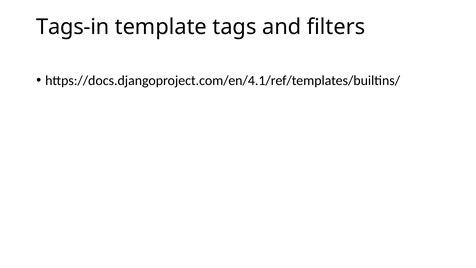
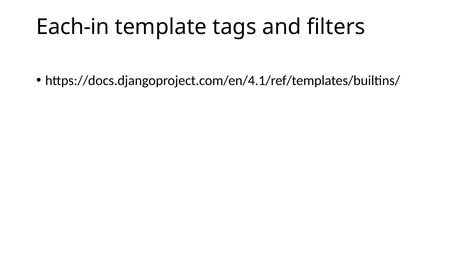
Tags-in: Tags-in -> Each-in
